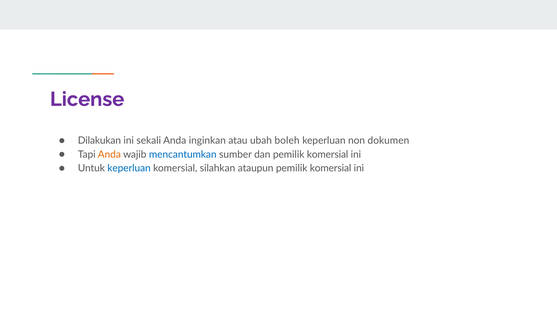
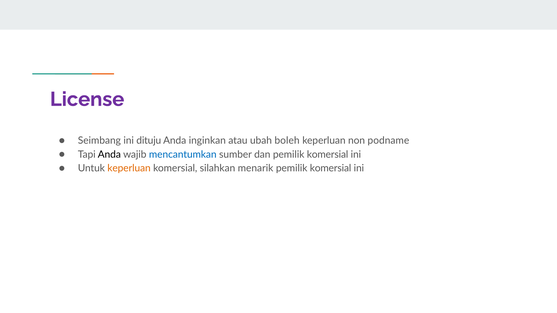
Dilakukan: Dilakukan -> Seimbang
sekali: sekali -> dituju
dokumen: dokumen -> podname
Anda at (109, 155) colour: orange -> black
keperluan at (129, 169) colour: blue -> orange
ataupun: ataupun -> menarik
